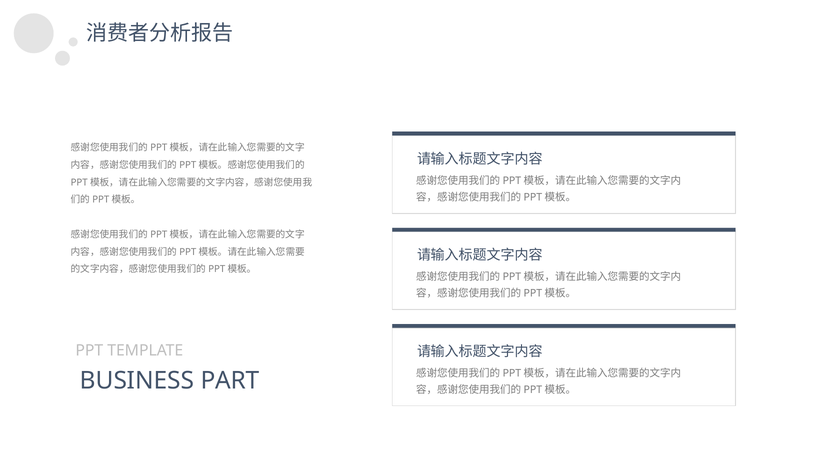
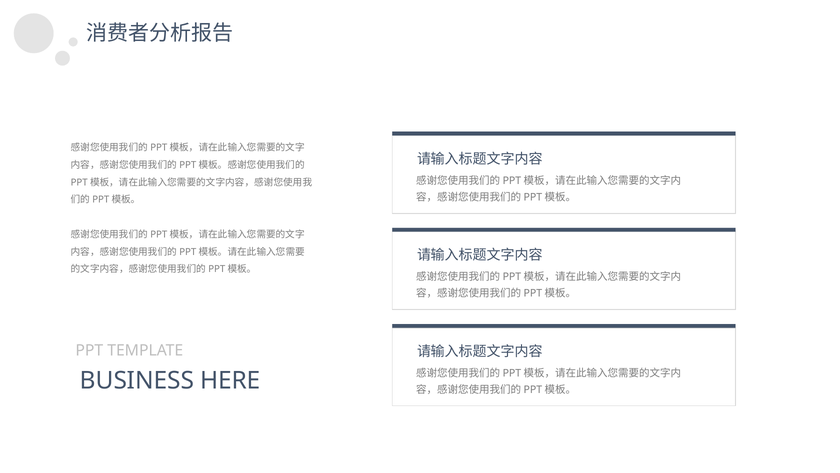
PART: PART -> HERE
